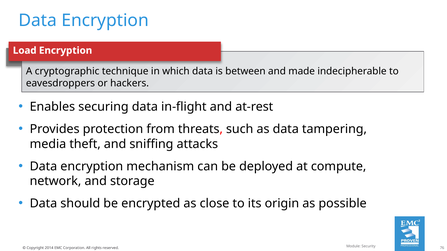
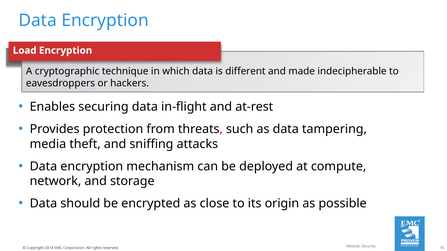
between: between -> different
